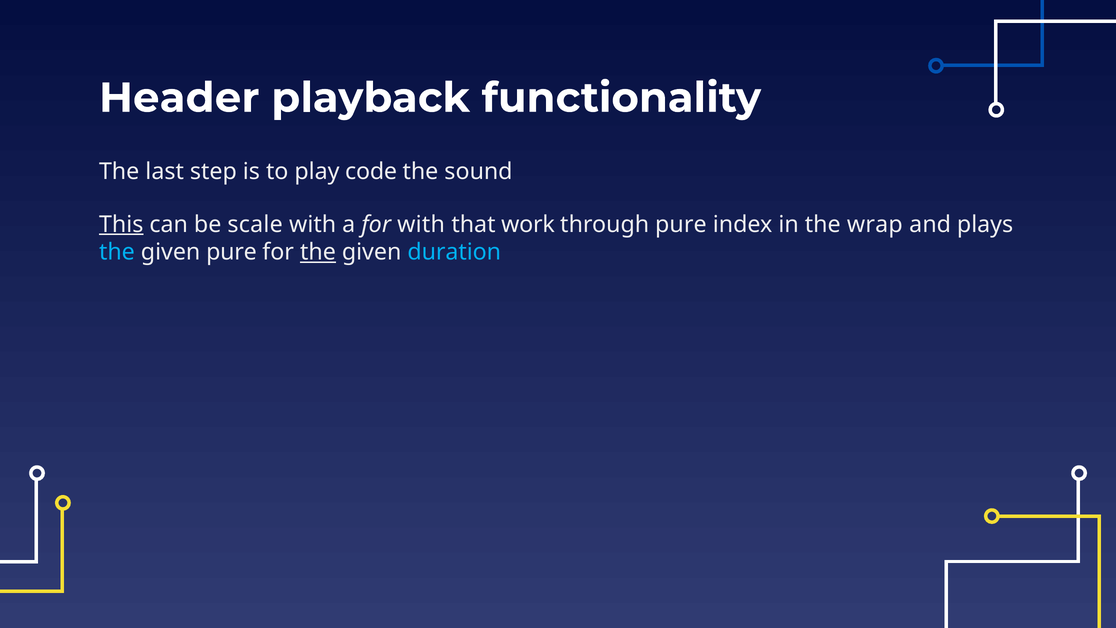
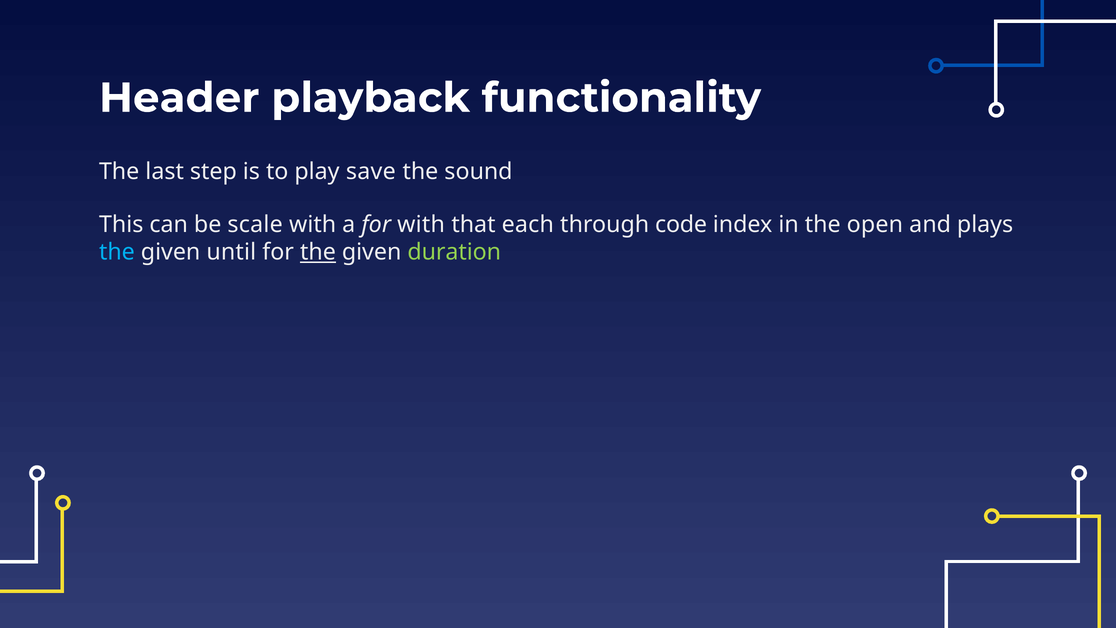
code: code -> save
This underline: present -> none
work: work -> each
through pure: pure -> code
wrap: wrap -> open
given pure: pure -> until
duration colour: light blue -> light green
